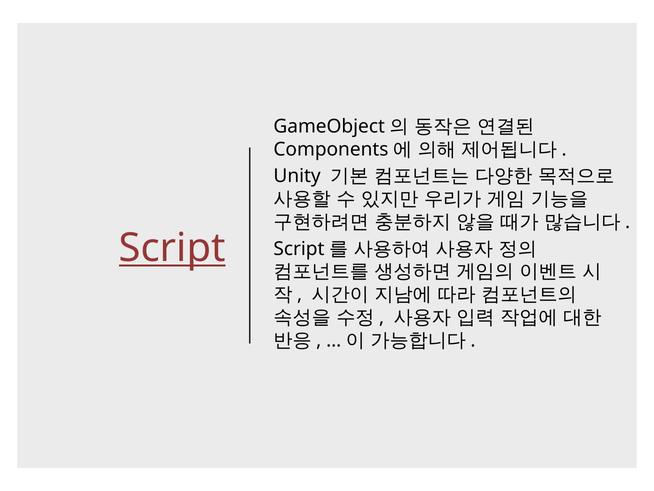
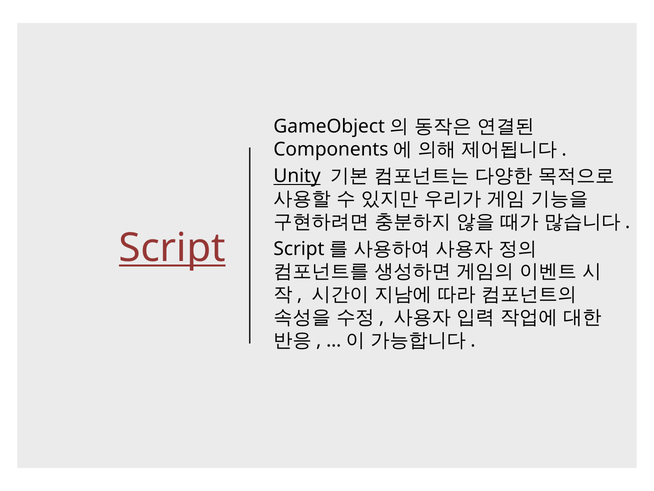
Unity underline: none -> present
